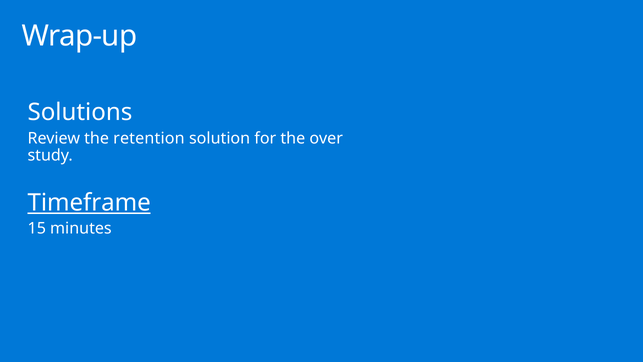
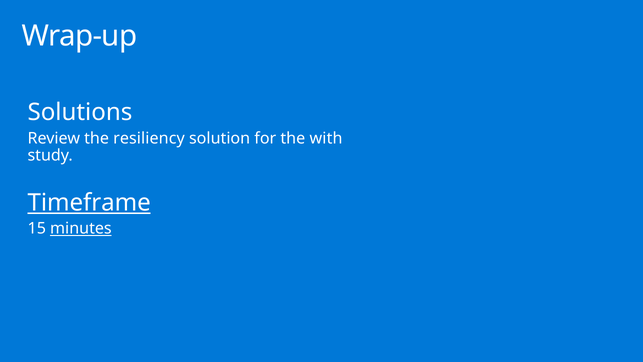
retention: retention -> resiliency
over: over -> with
minutes underline: none -> present
